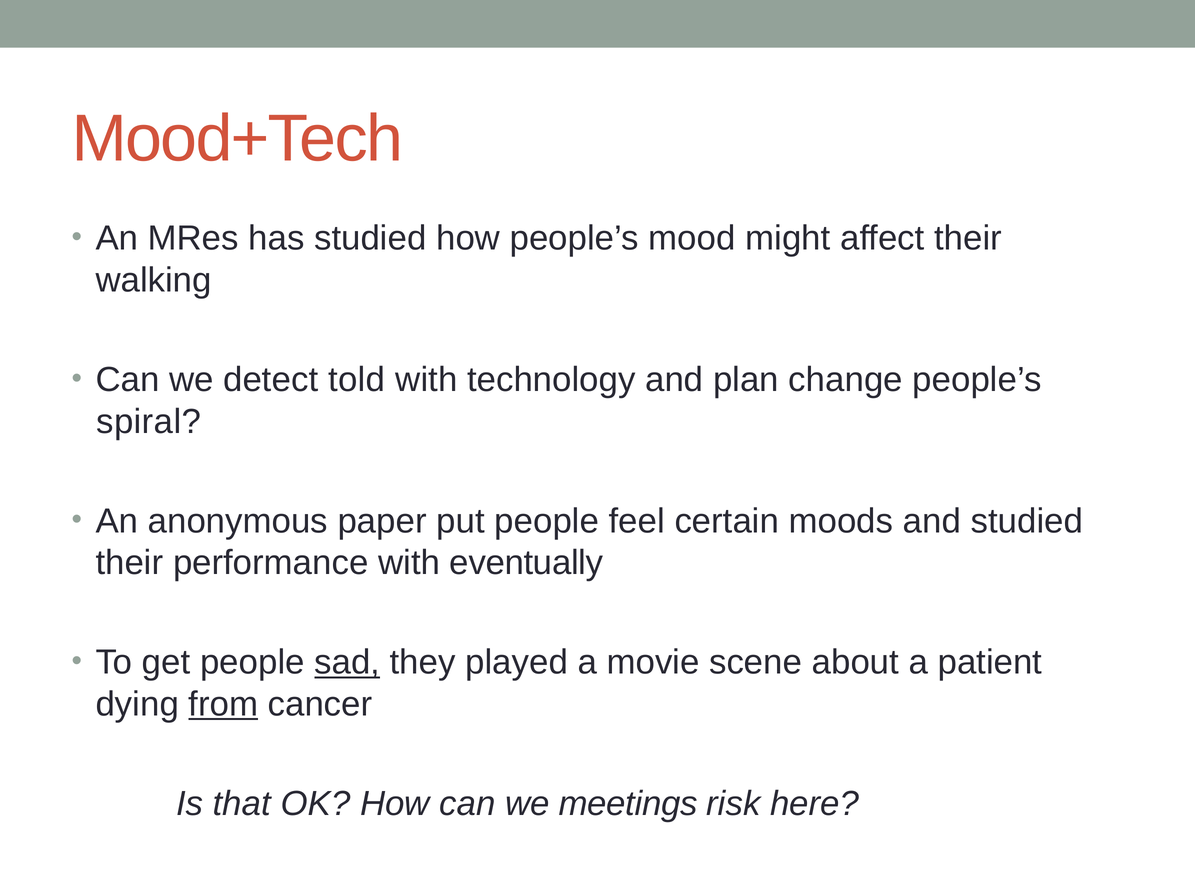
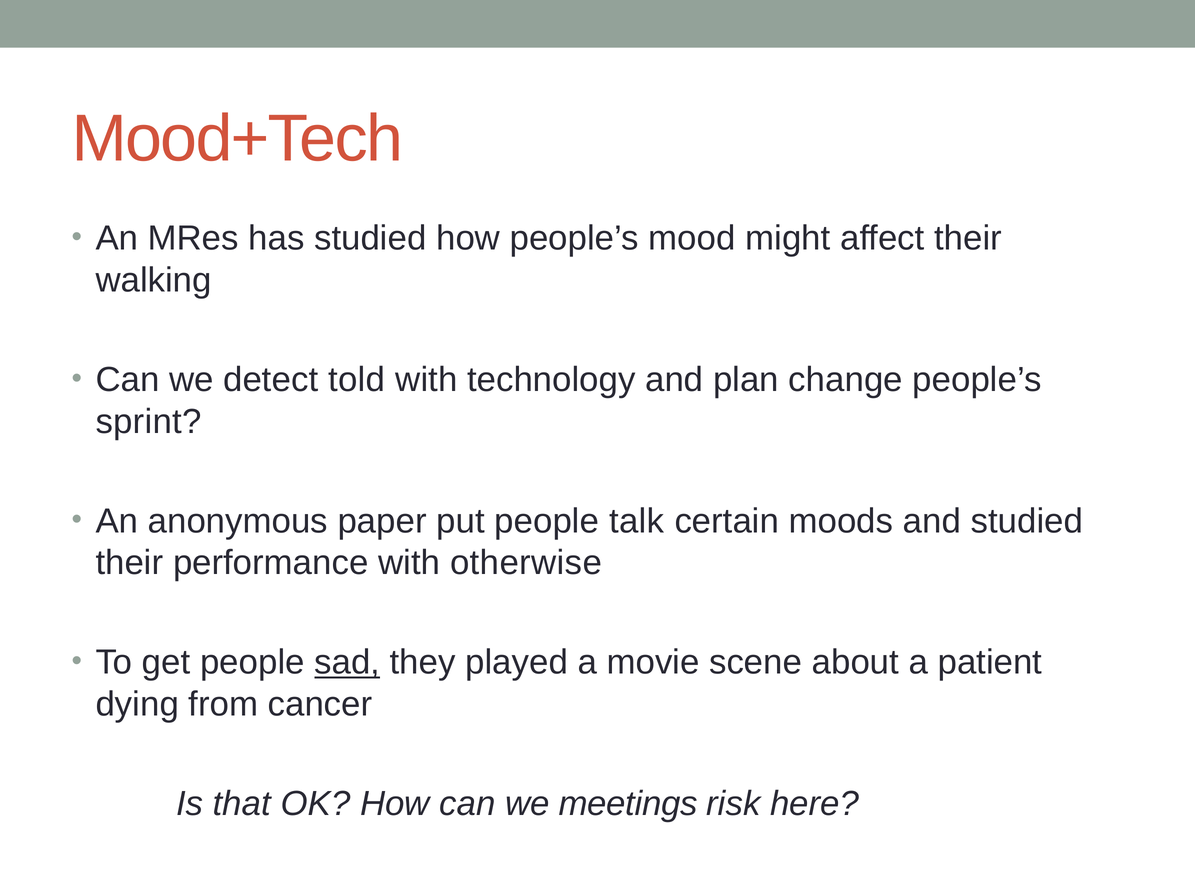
spiral: spiral -> sprint
feel: feel -> talk
eventually: eventually -> otherwise
from underline: present -> none
